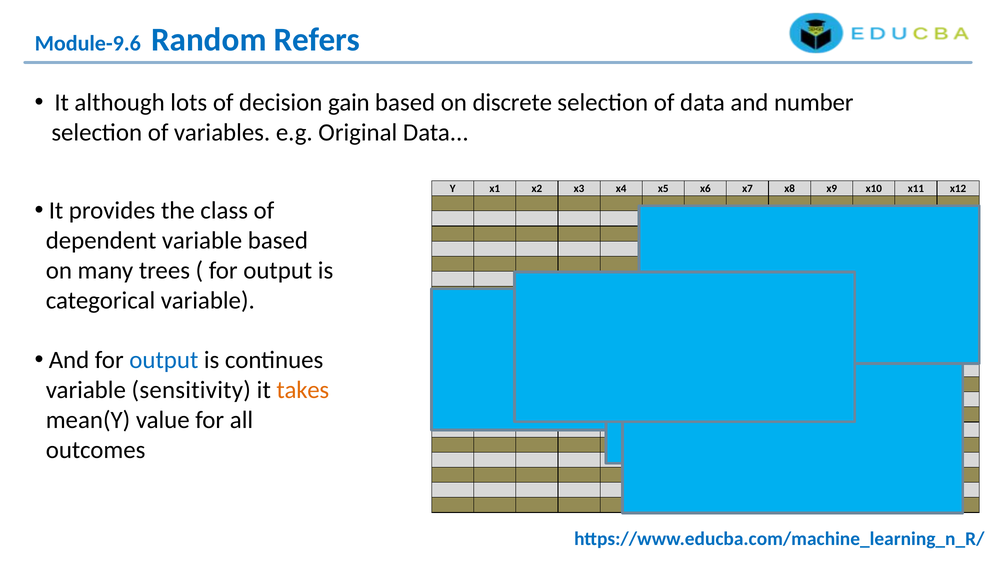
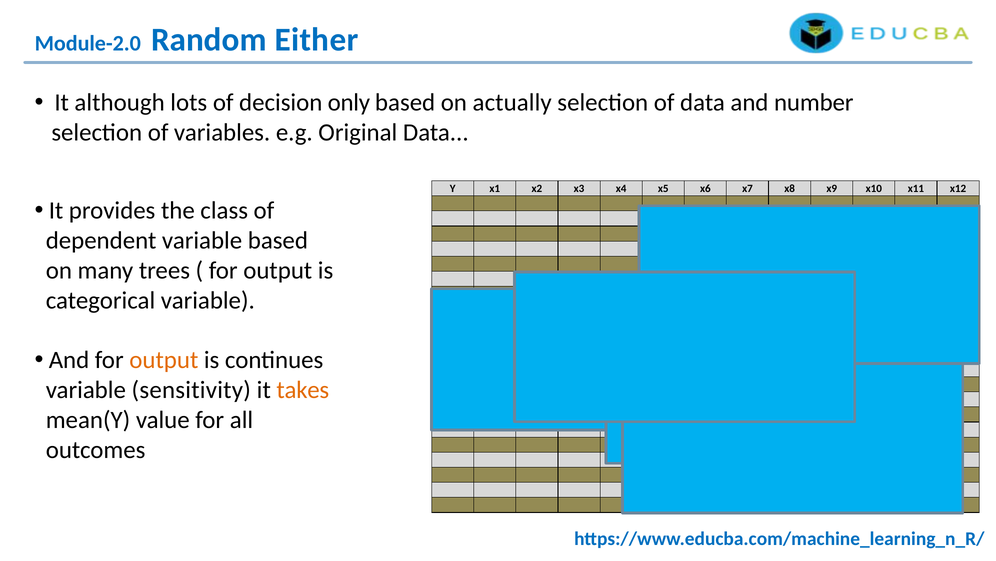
Module-9.6: Module-9.6 -> Module-2.0
Refers: Refers -> Either
gain: gain -> only
discrete: discrete -> actually
output at (164, 360) colour: blue -> orange
